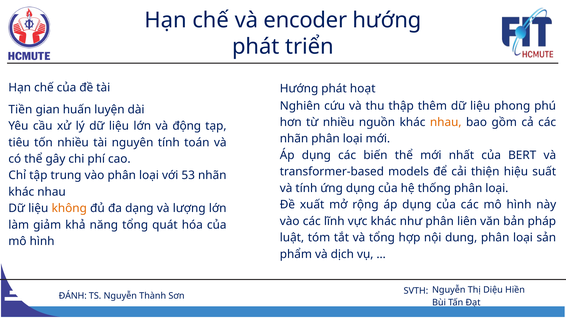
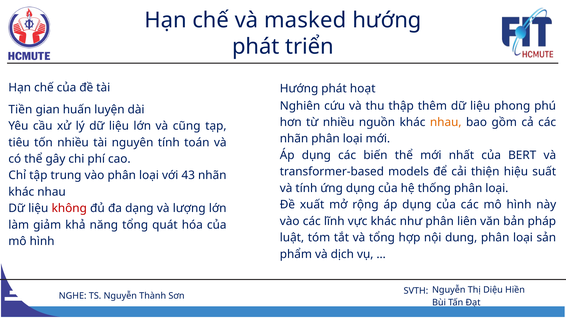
encoder: encoder -> masked
động: động -> cũng
53: 53 -> 43
không colour: orange -> red
ĐÁNH: ĐÁNH -> NGHE
